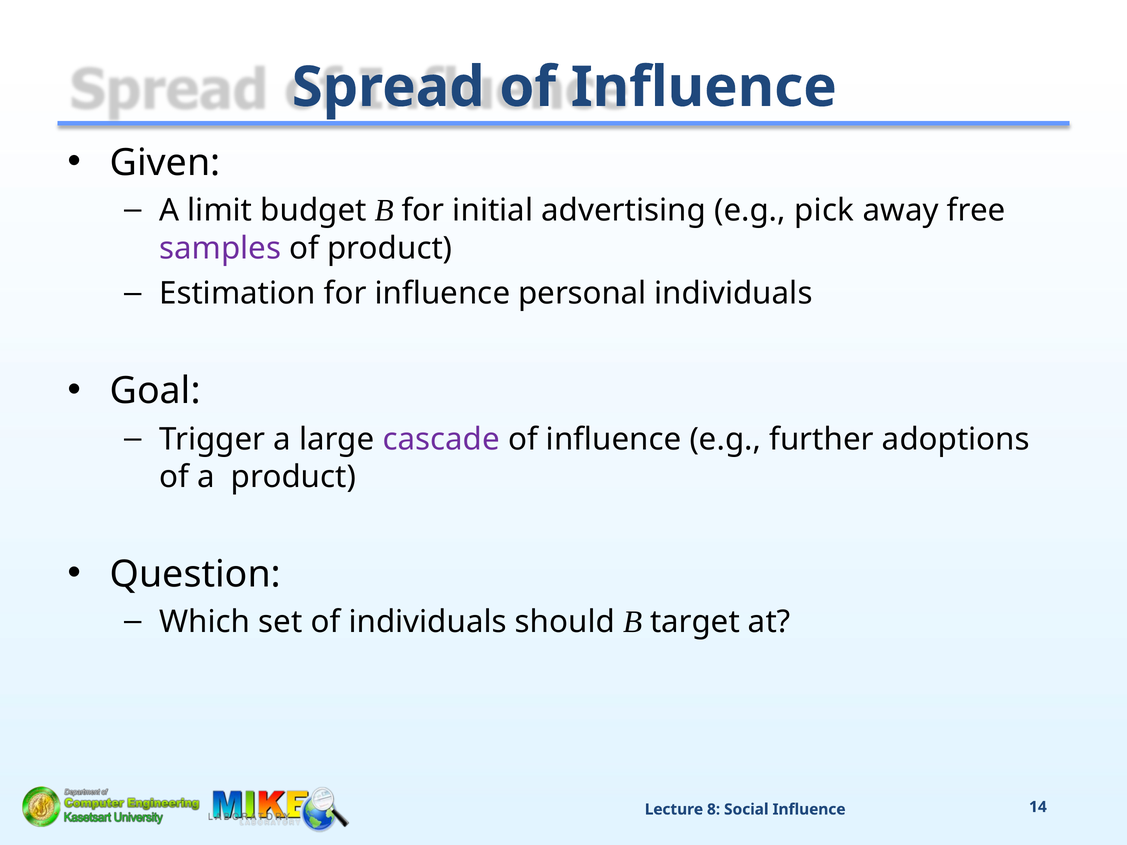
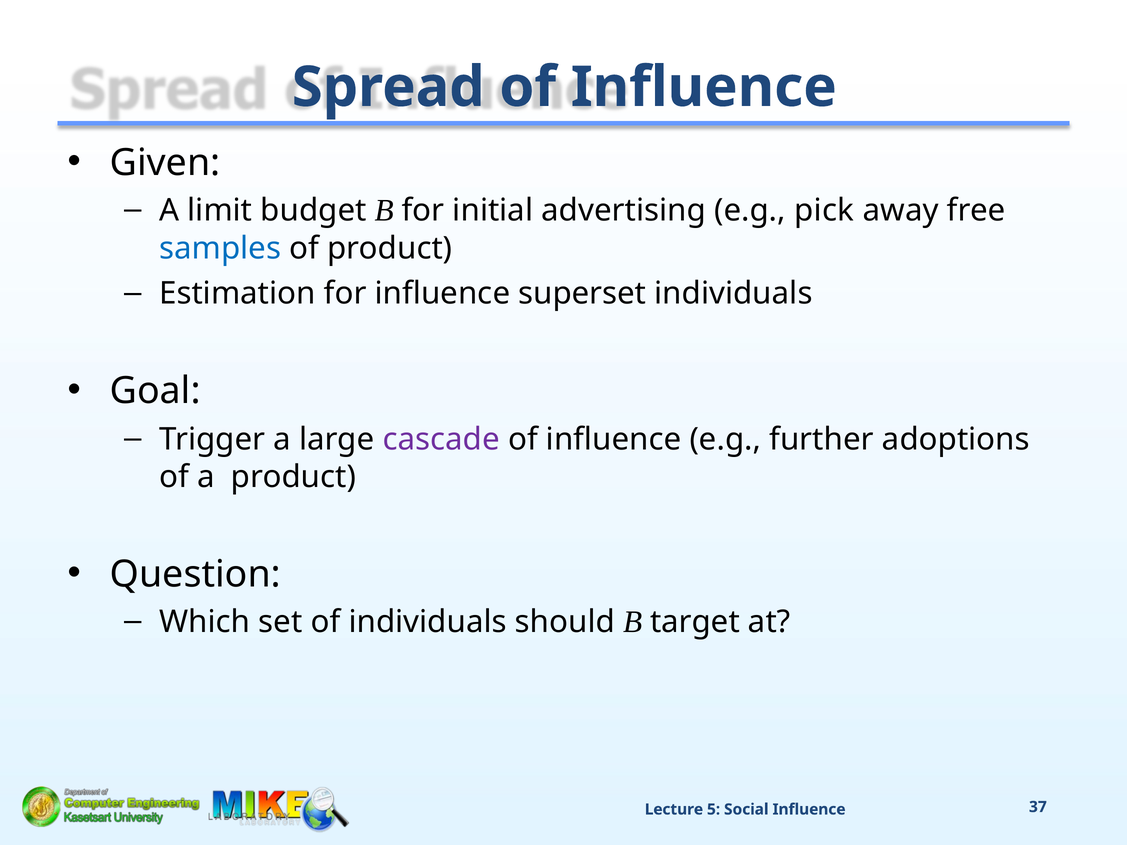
samples colour: purple -> blue
personal: personal -> superset
8: 8 -> 5
14: 14 -> 37
